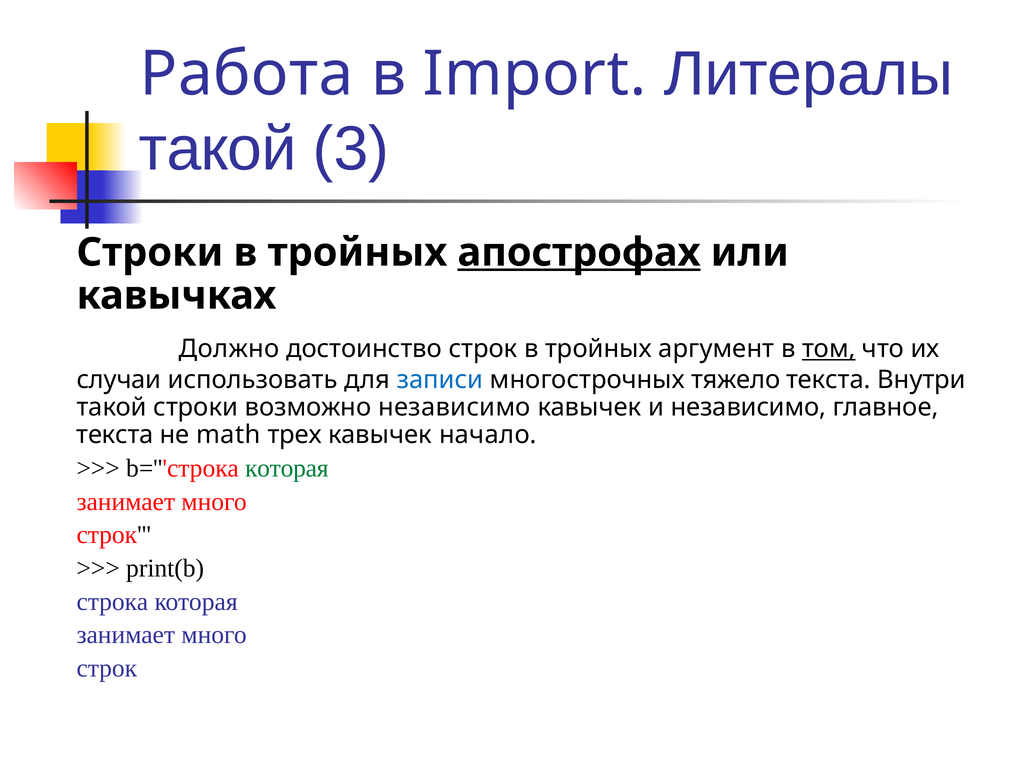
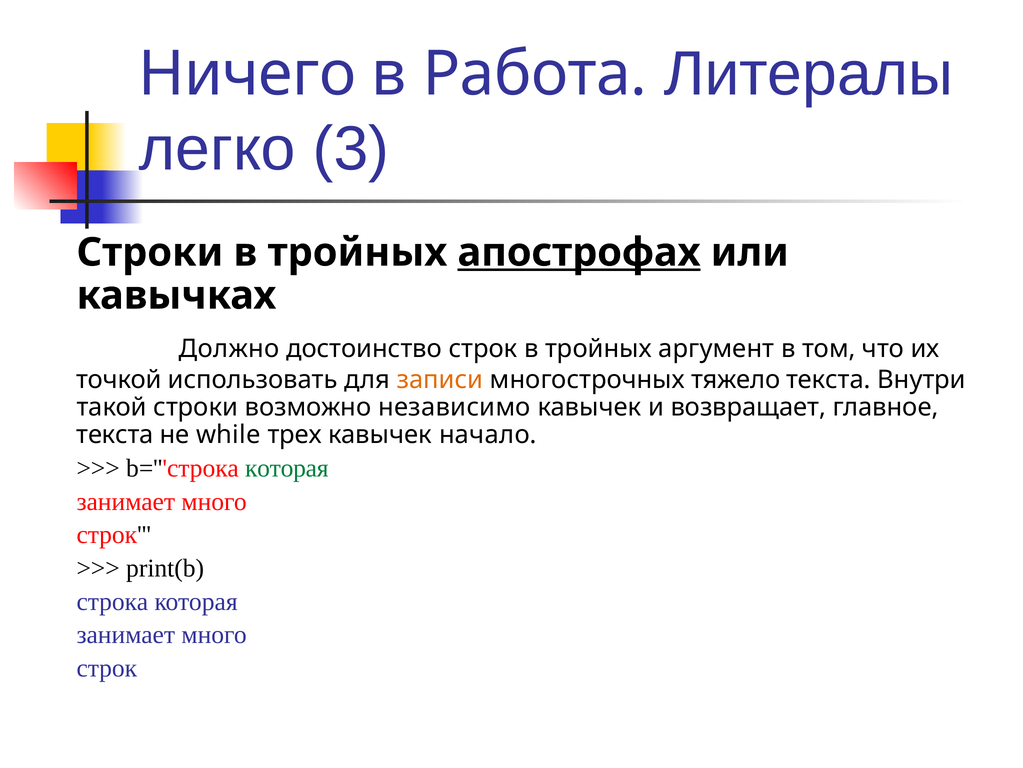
Работа: Работа -> Ничего
Import: Import -> Работа
такой at (217, 149): такой -> легко
том underline: present -> none
случаи: случаи -> точкой
записи colour: blue -> orange
и независимо: независимо -> возвращает
math: math -> while
